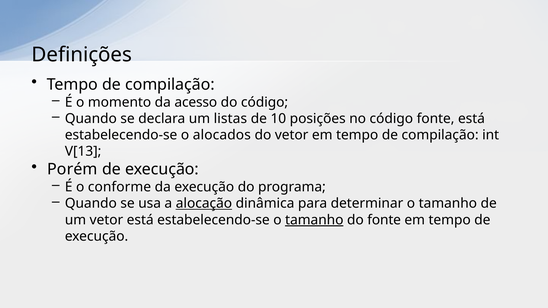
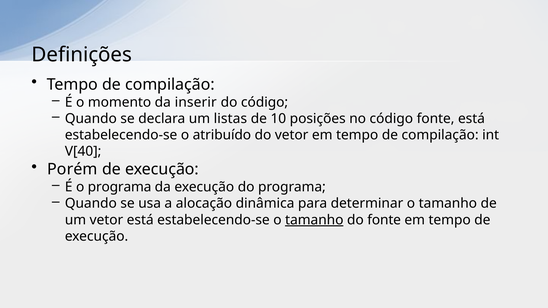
acesso: acesso -> inserir
alocados: alocados -> atribuído
V[13: V[13 -> V[40
o conforme: conforme -> programa
alocação underline: present -> none
